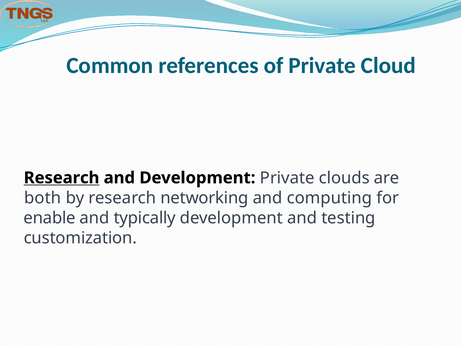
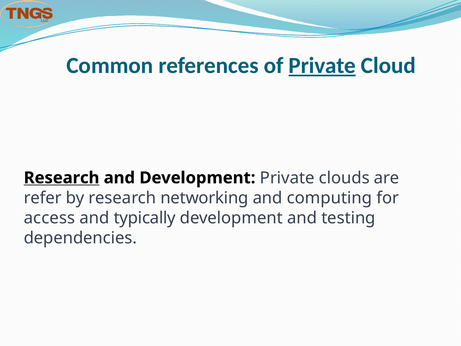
Private at (322, 66) underline: none -> present
both: both -> refer
enable: enable -> access
customization: customization -> dependencies
